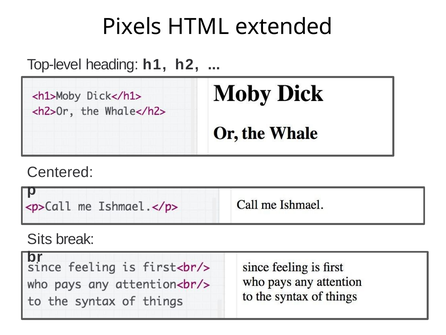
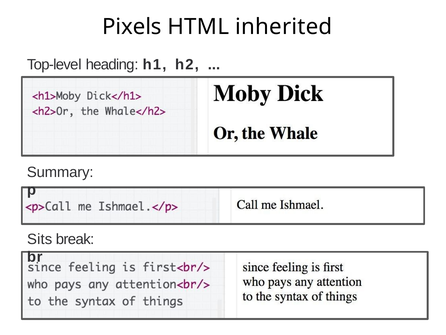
extended: extended -> inherited
Centered: Centered -> Summary
